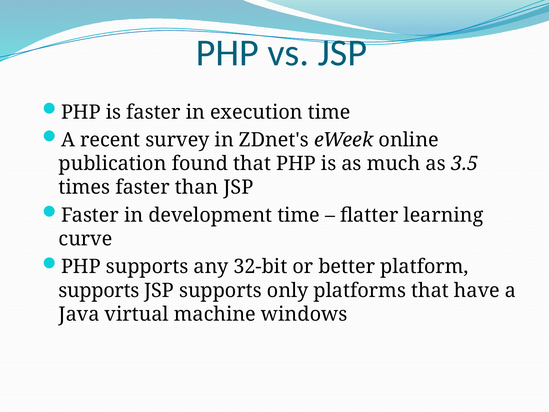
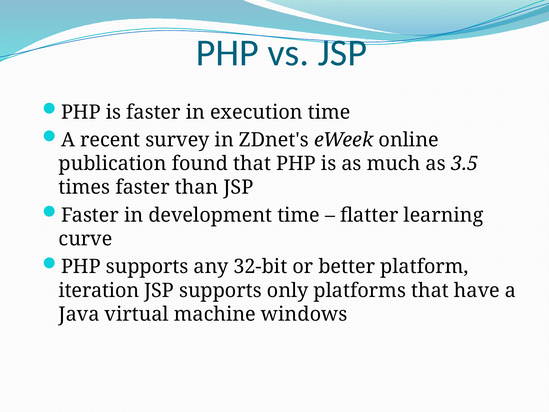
supports at (99, 290): supports -> iteration
